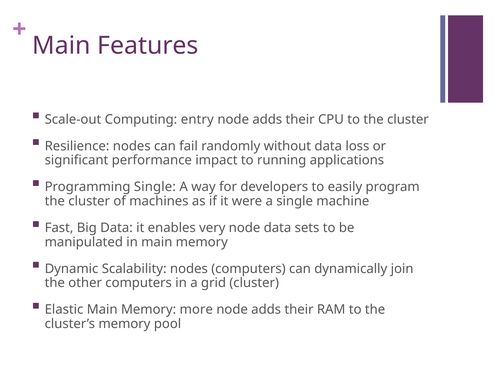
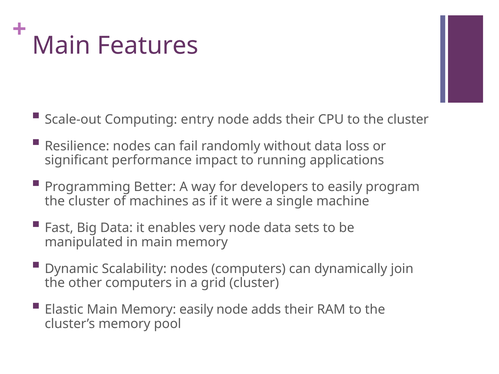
Programming Single: Single -> Better
Memory more: more -> easily
